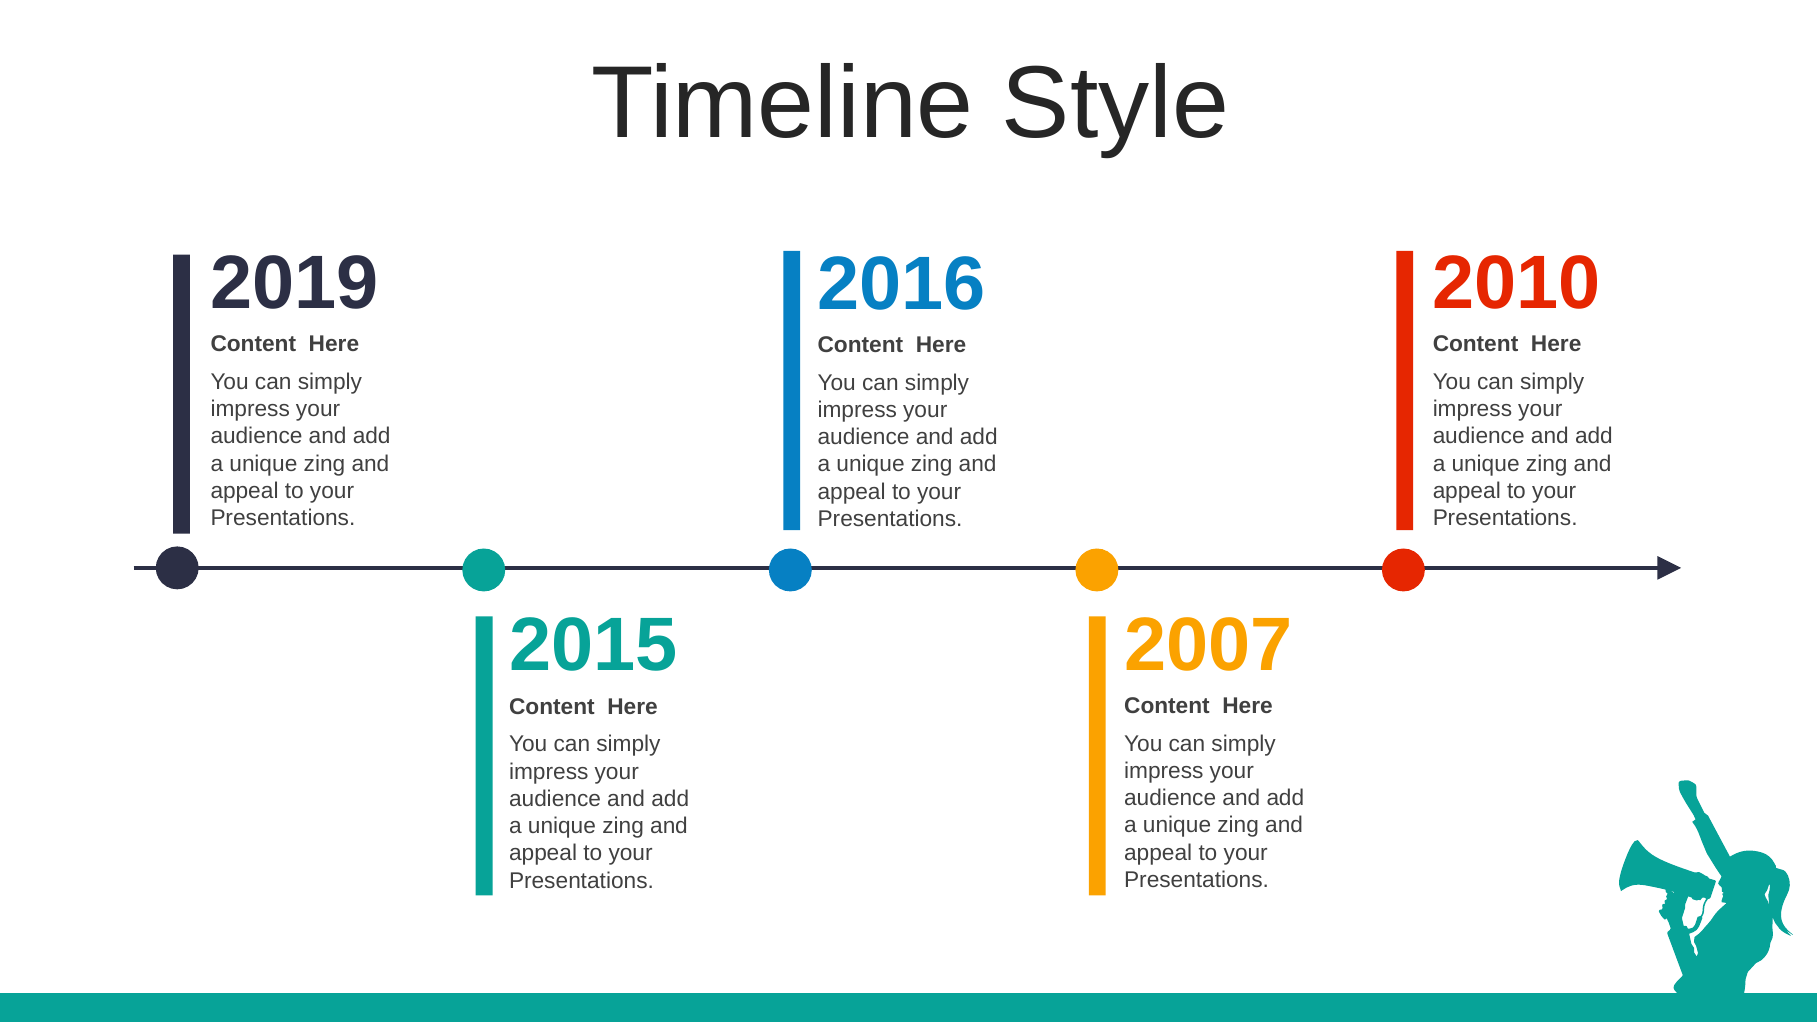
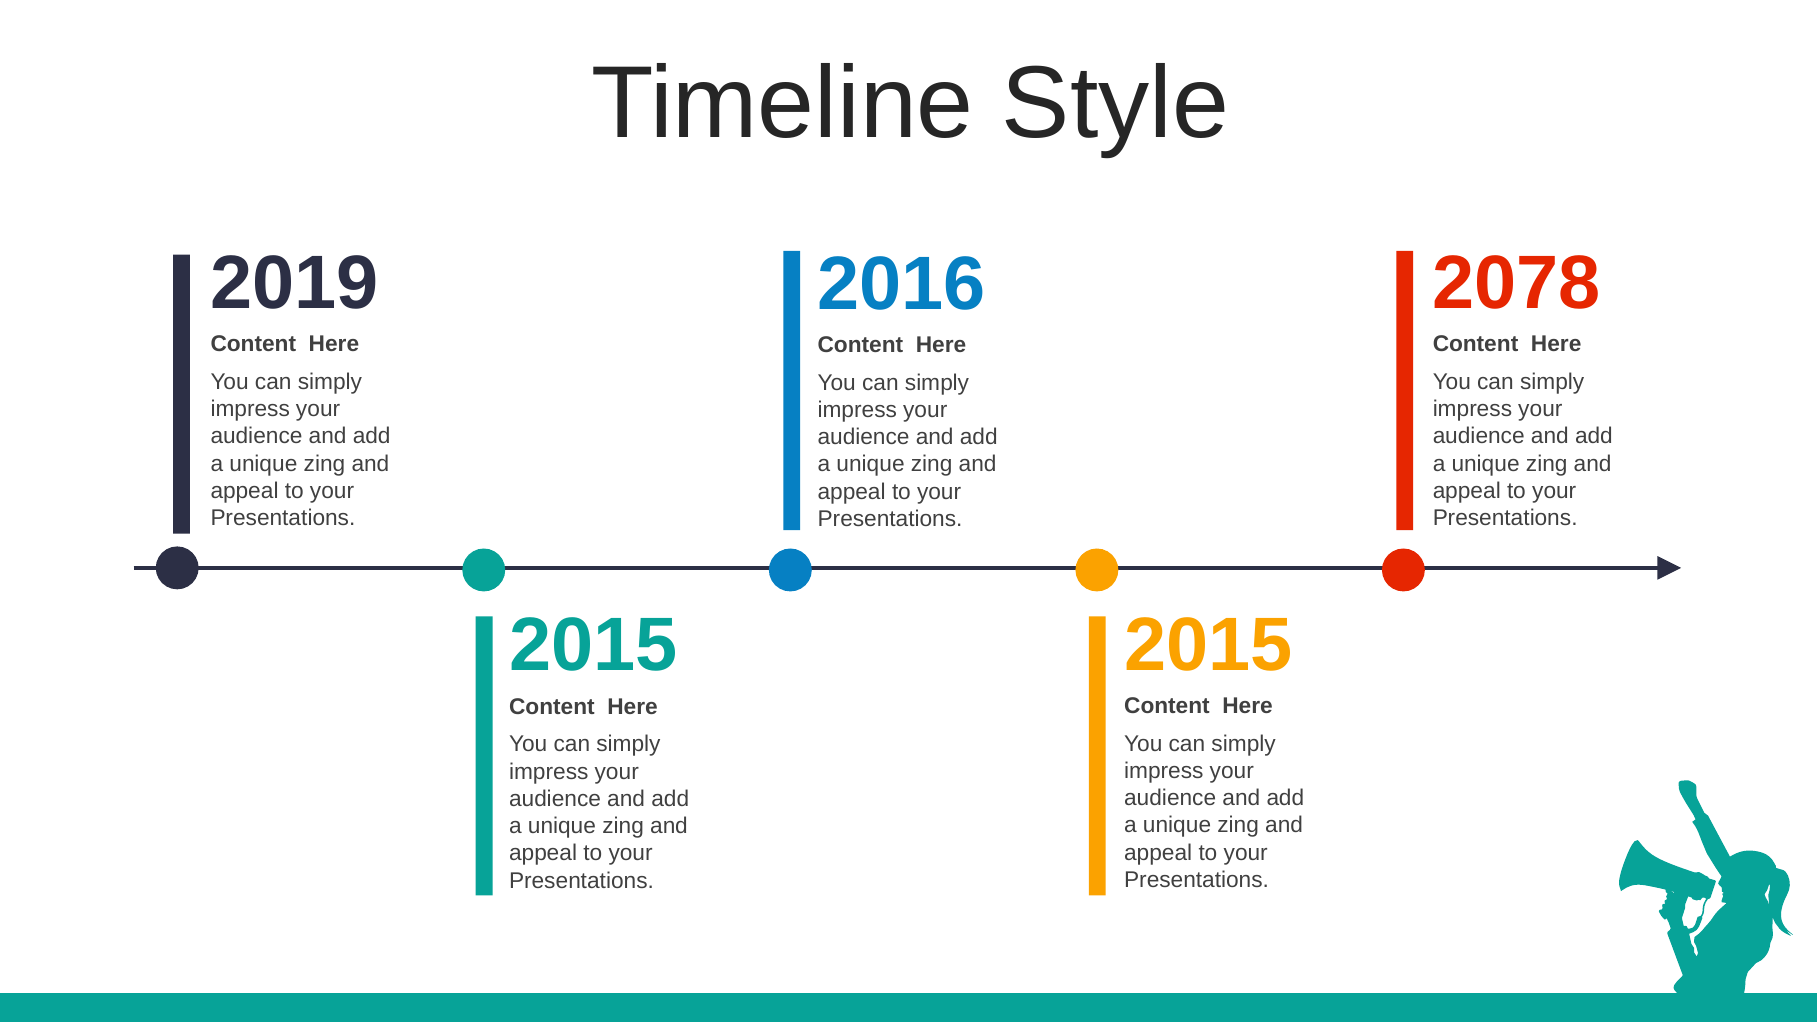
2010: 2010 -> 2078
2007 at (1208, 645): 2007 -> 2015
